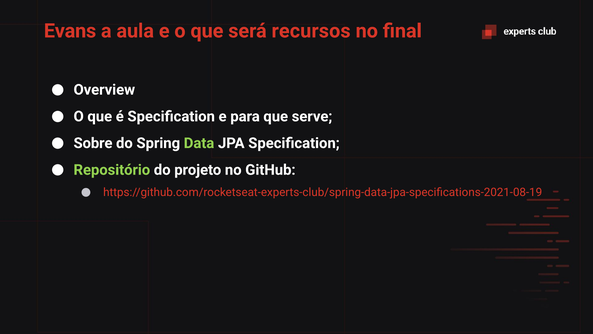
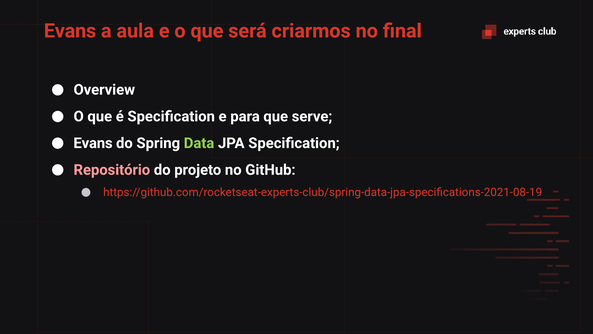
recursos: recursos -> criarmos
Sobre at (93, 143): Sobre -> Evans
Repositório colour: light green -> pink
